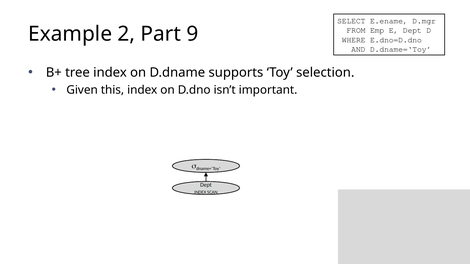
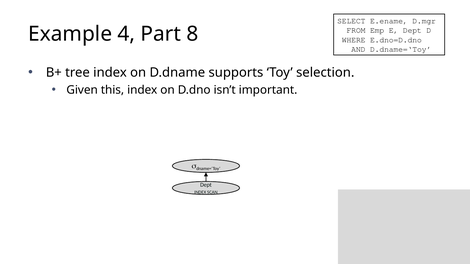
2: 2 -> 4
9: 9 -> 8
